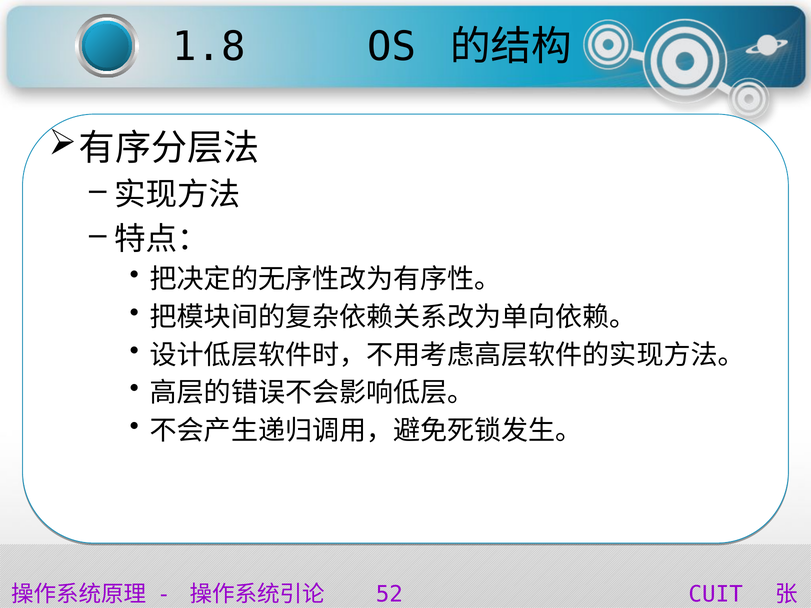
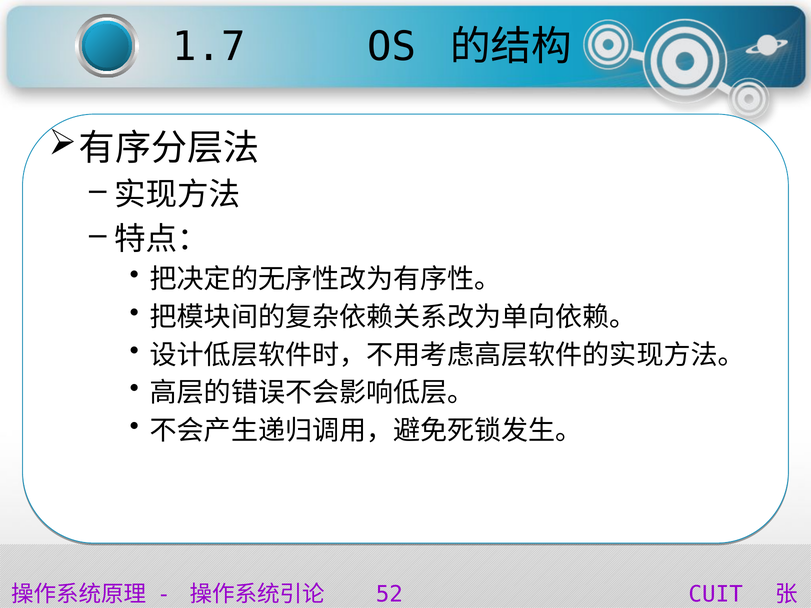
1.8: 1.8 -> 1.7
